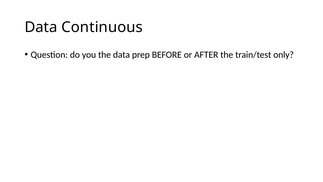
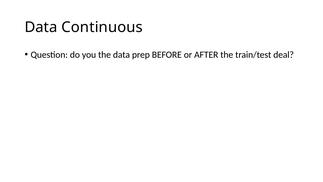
only: only -> deal
